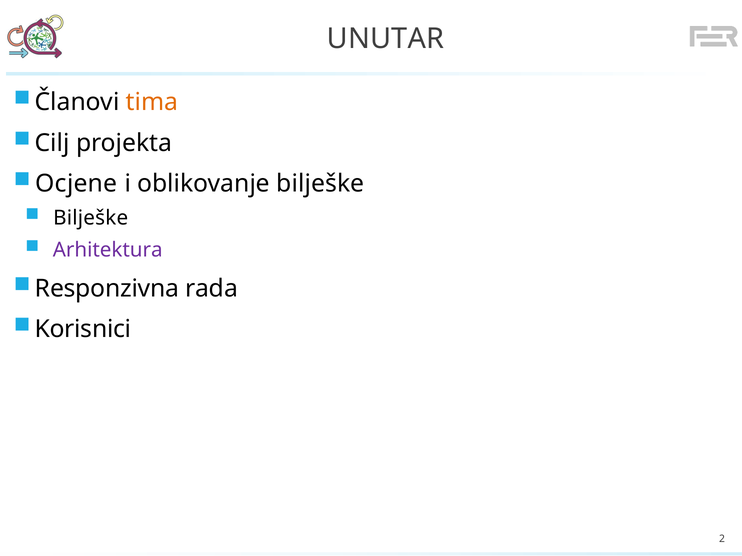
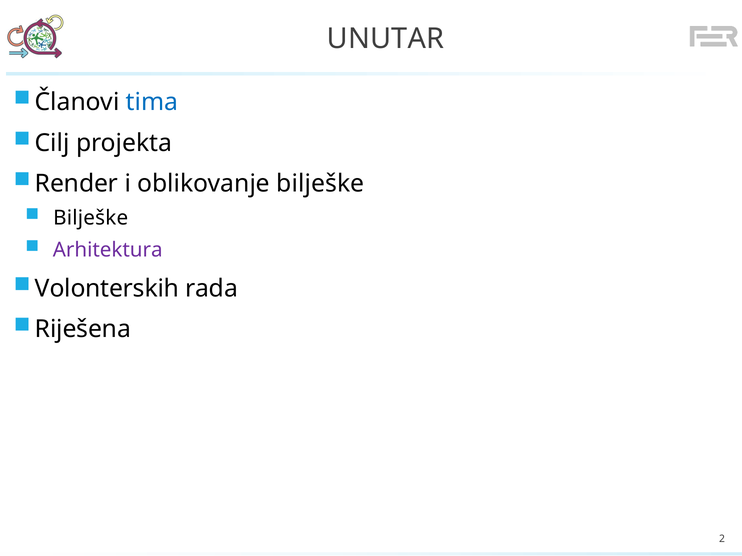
tima colour: orange -> blue
Ocjene: Ocjene -> Render
Responzivna: Responzivna -> Volonterskih
Korisnici: Korisnici -> Riješena
